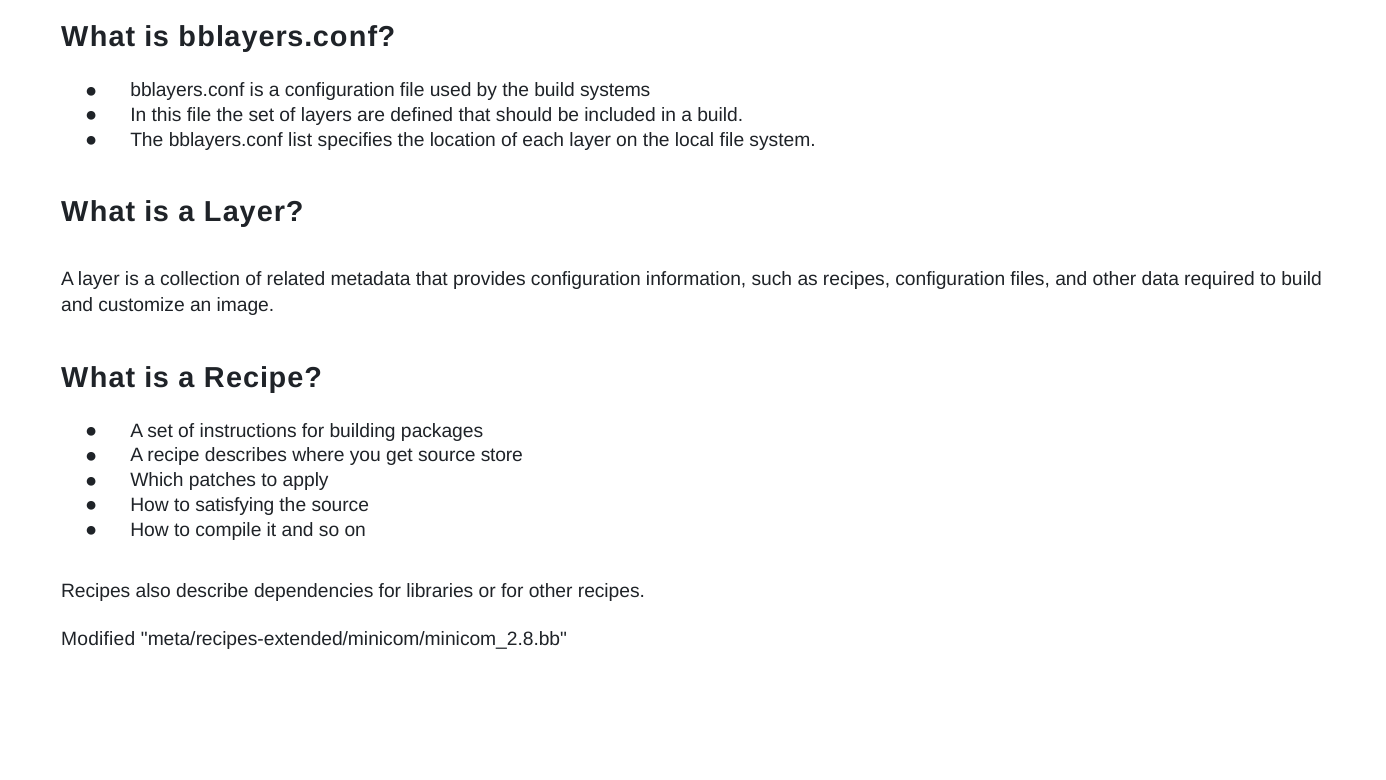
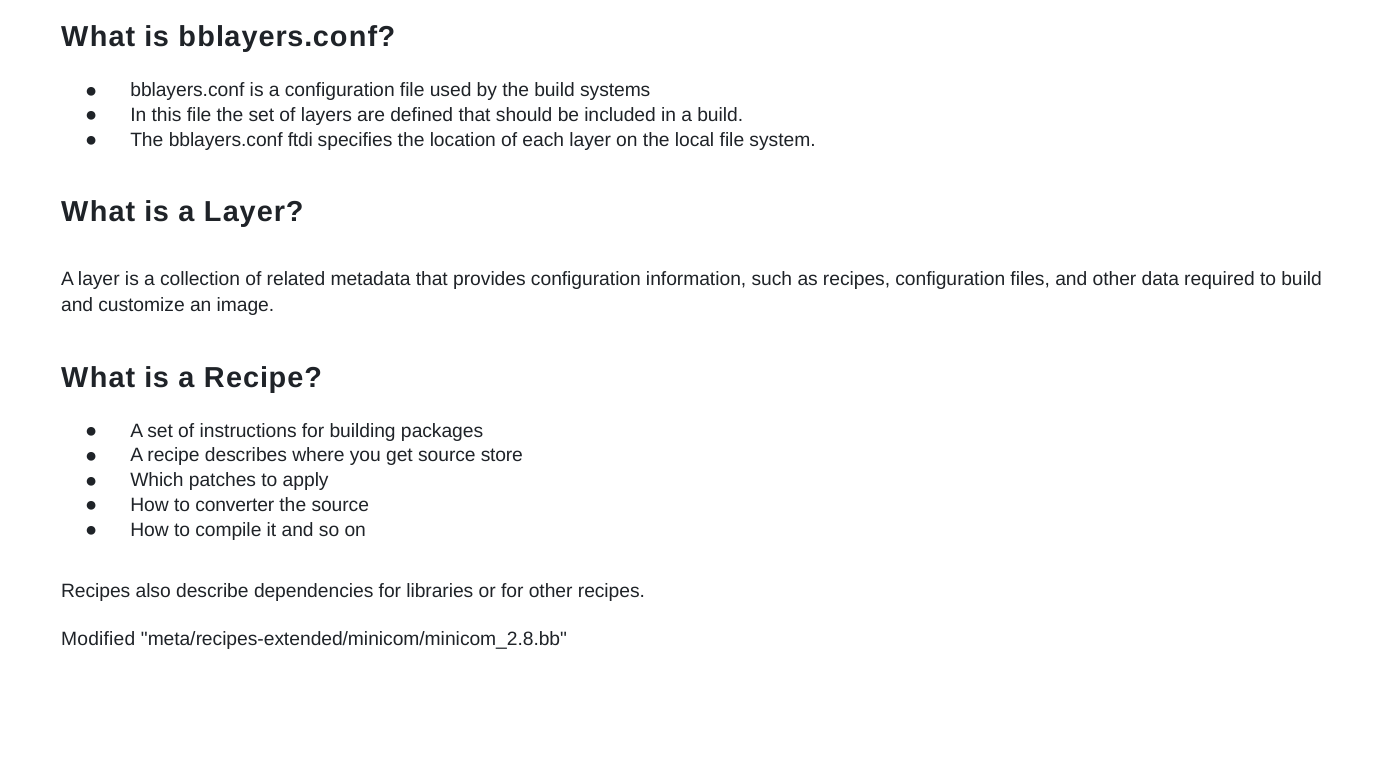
list: list -> ftdi
satisfying: satisfying -> converter
